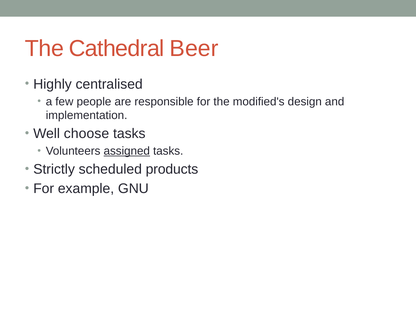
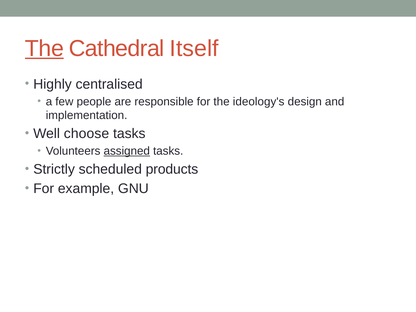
The at (44, 48) underline: none -> present
Beer: Beer -> Itself
modified's: modified's -> ideology's
